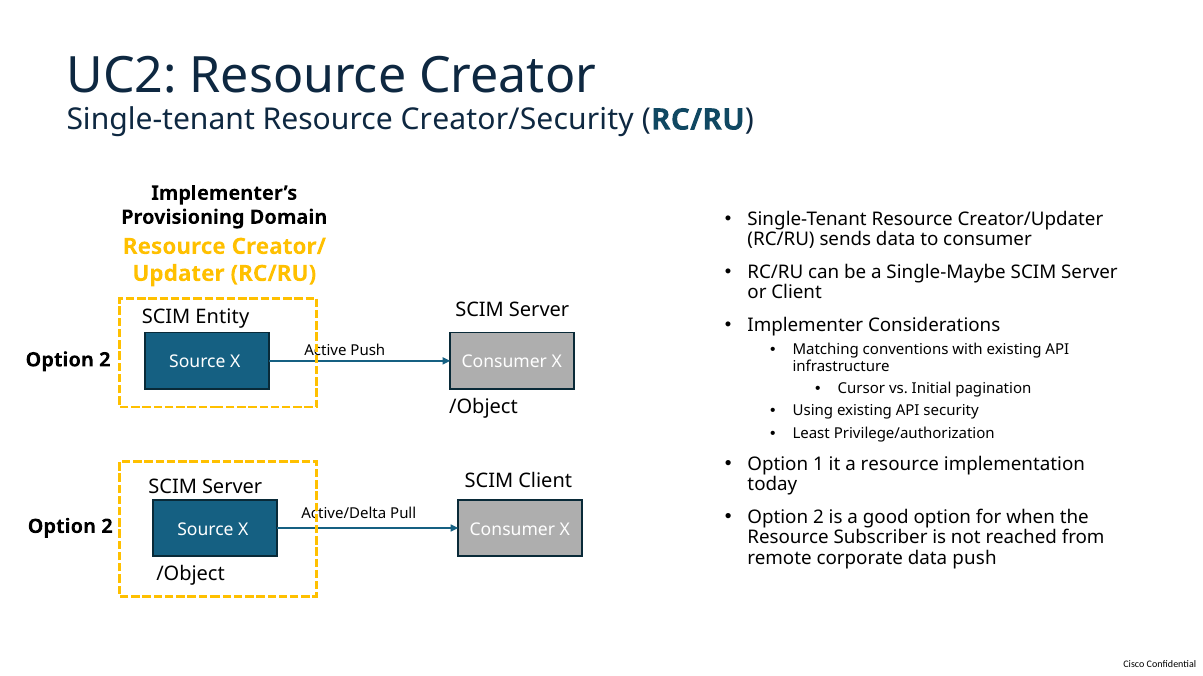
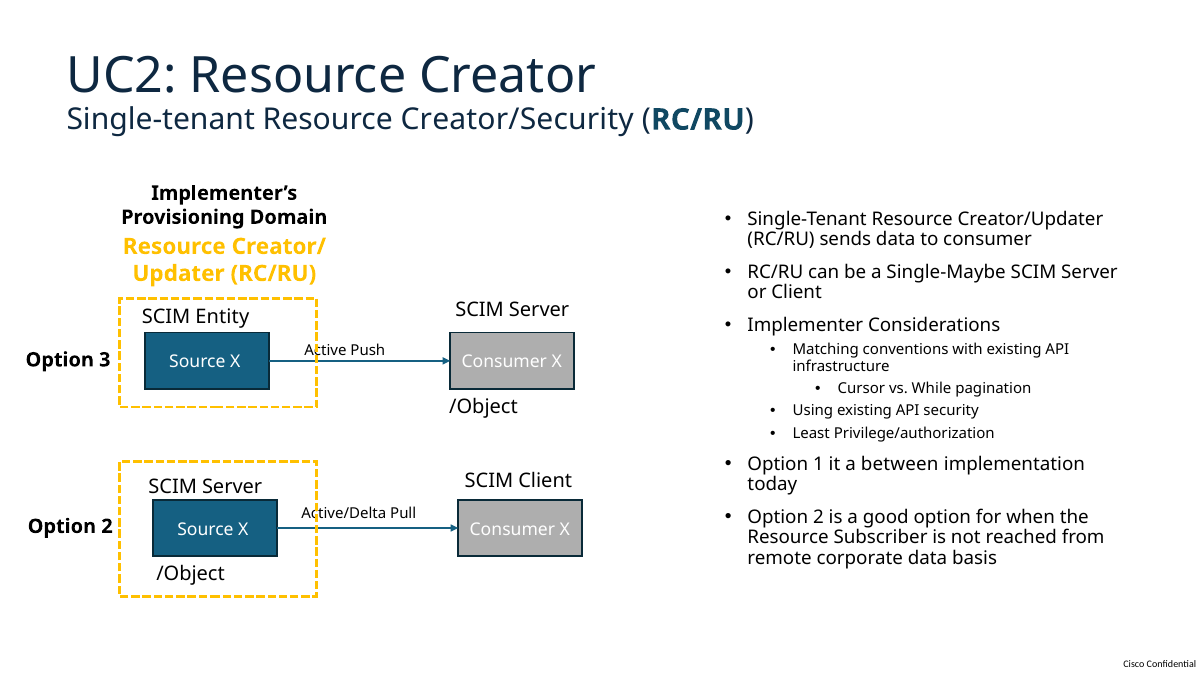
2 at (105, 360): 2 -> 3
Initial: Initial -> While
a resource: resource -> between
data push: push -> basis
